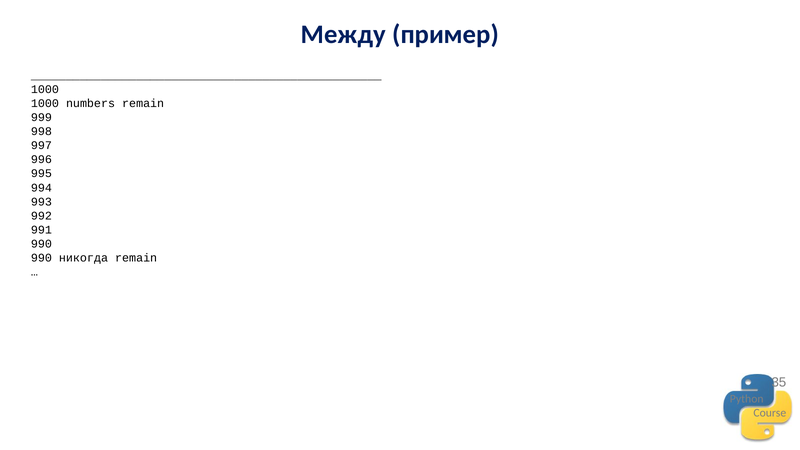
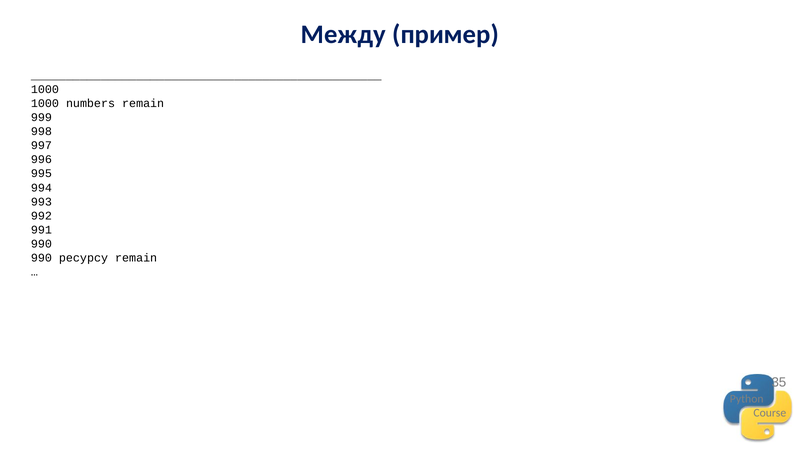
никогда: никогда -> ресурсу
